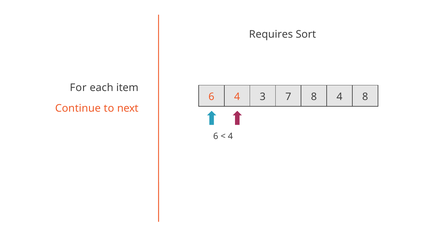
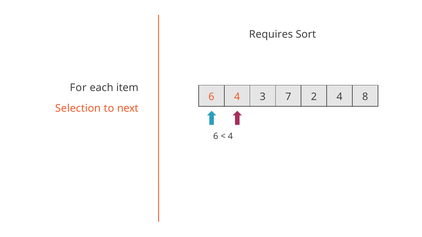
7 8: 8 -> 2
Continue: Continue -> Selection
